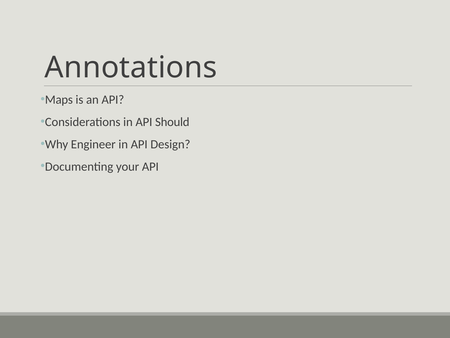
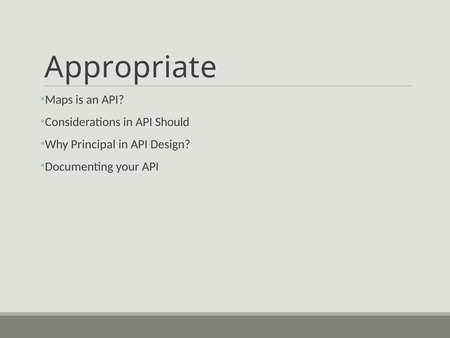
Annotations: Annotations -> Appropriate
Engineer: Engineer -> Principal
